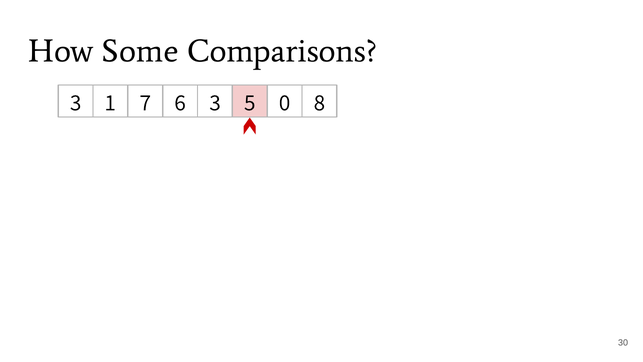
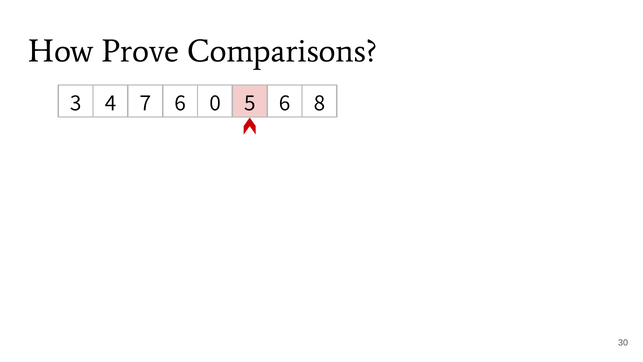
Some: Some -> Prove
1: 1 -> 4
6 3: 3 -> 0
5 0: 0 -> 6
